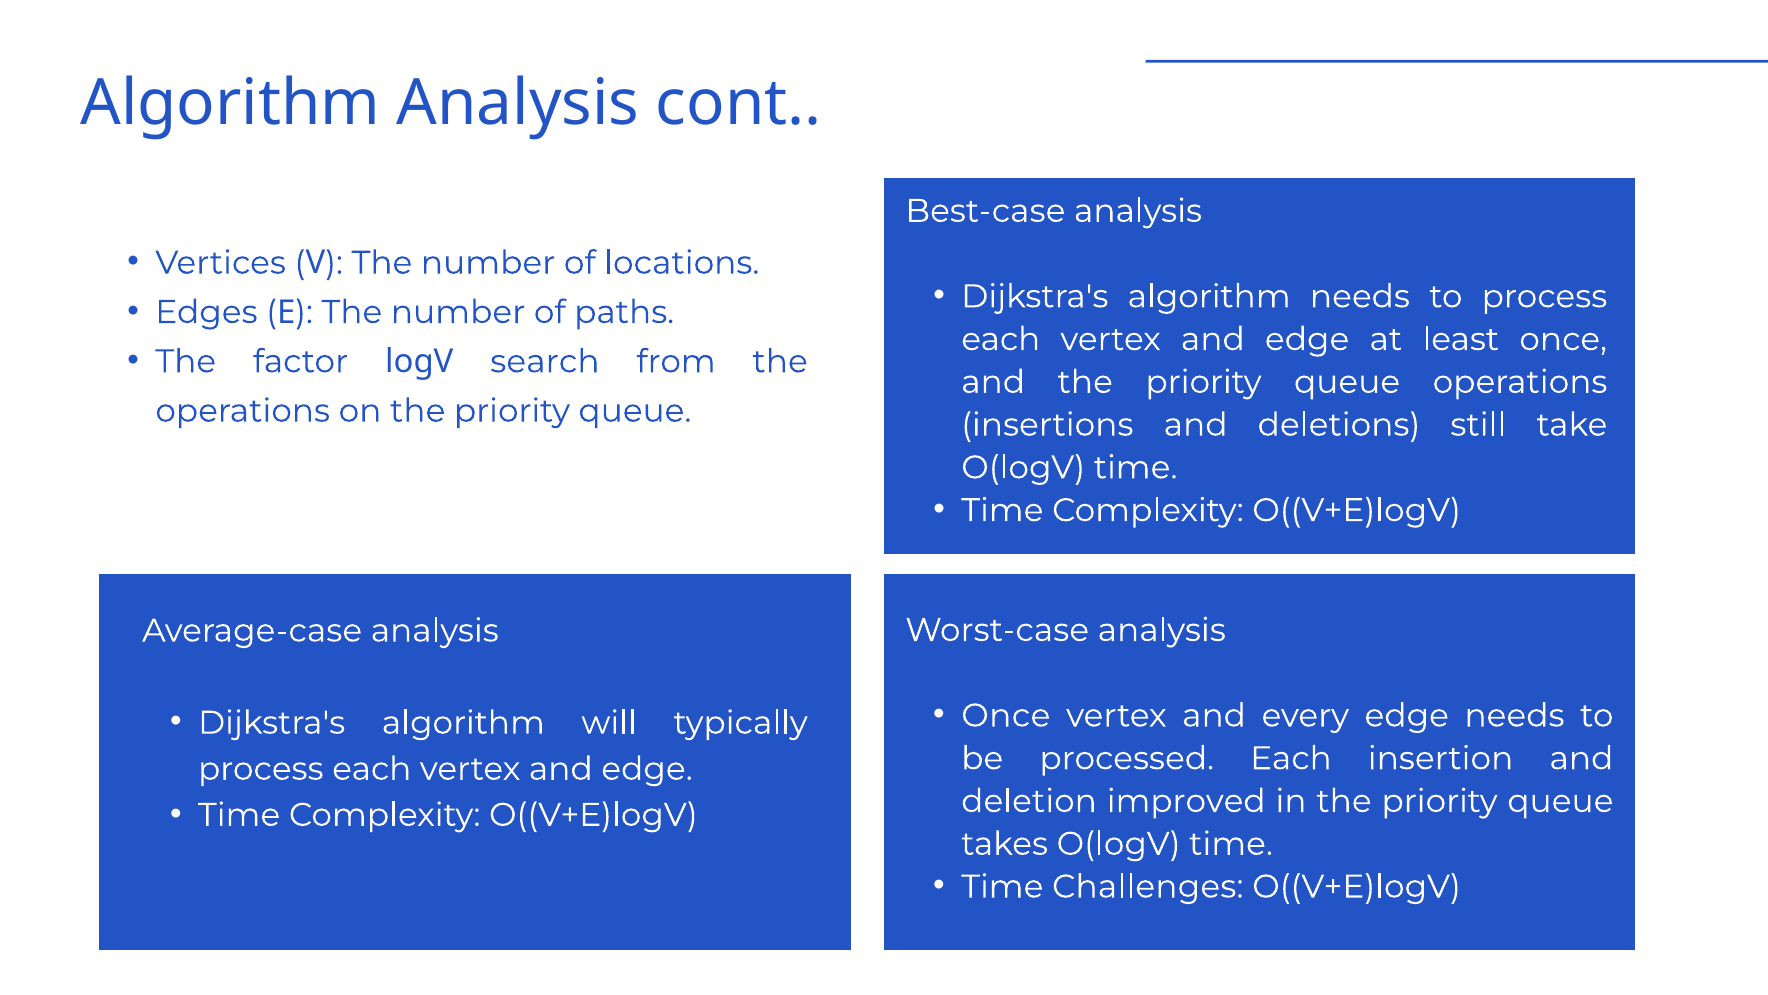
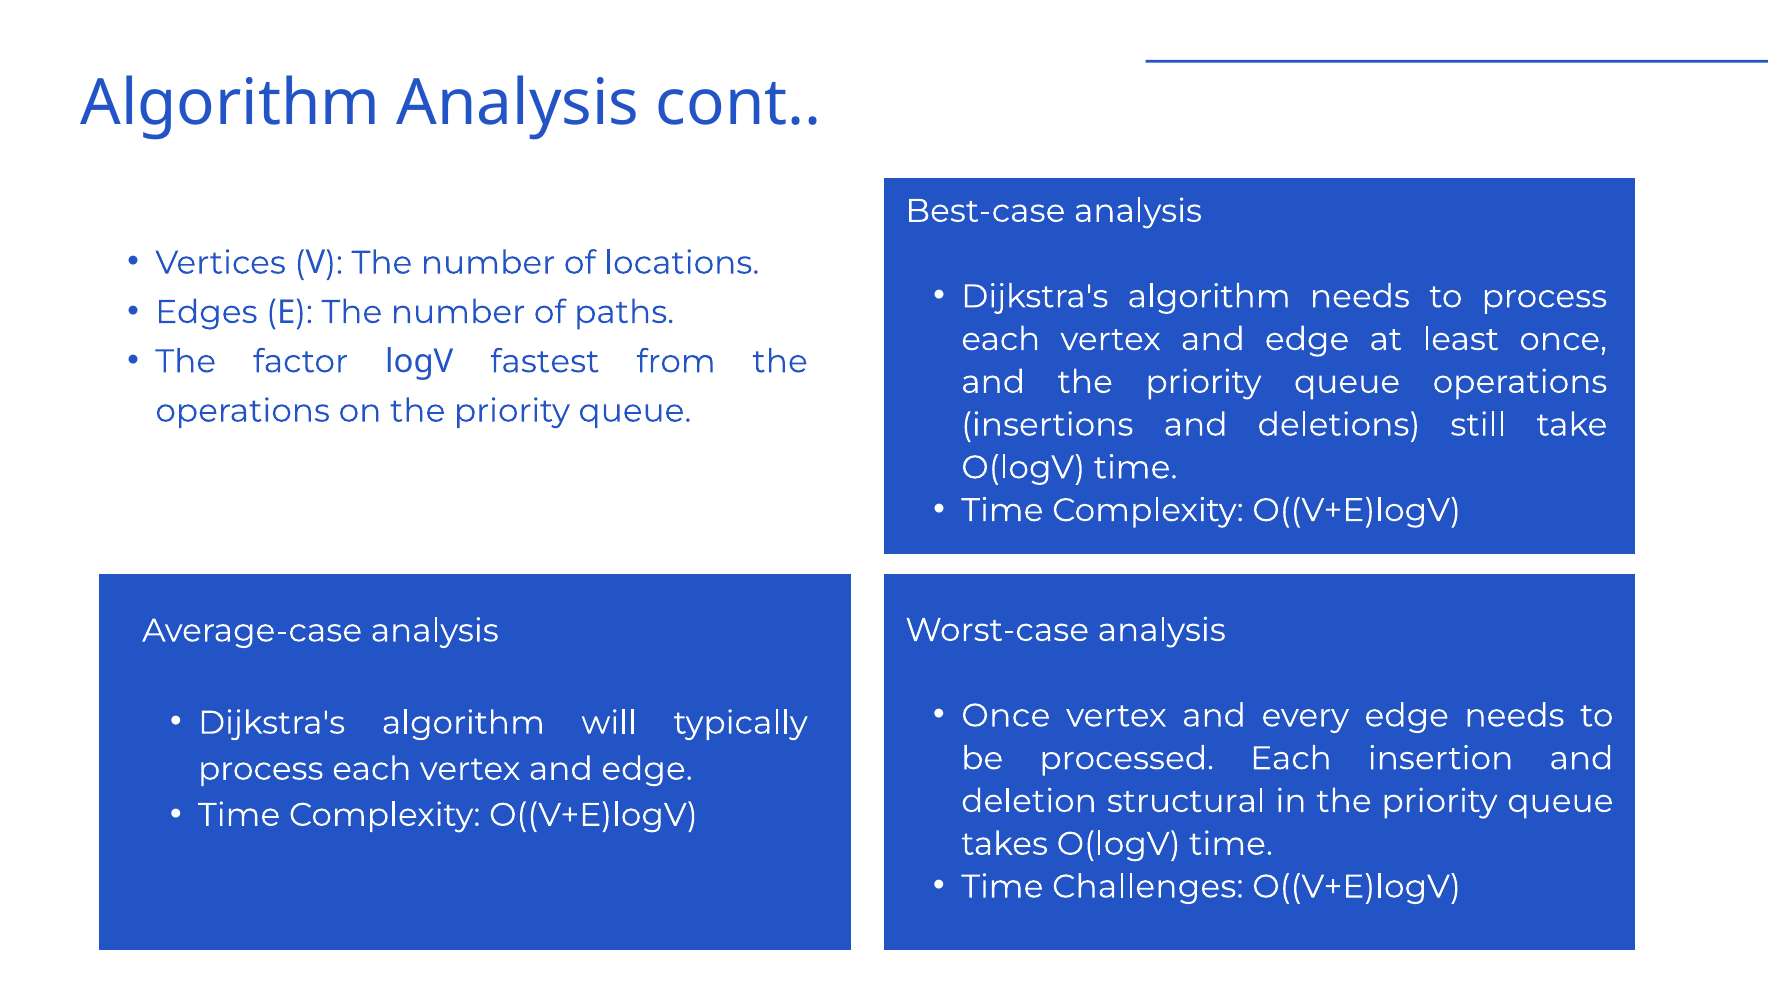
search: search -> fastest
improved: improved -> structural
